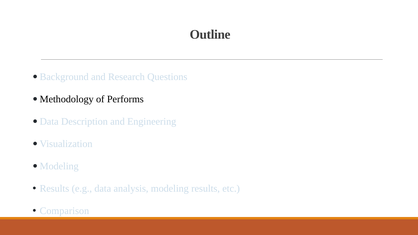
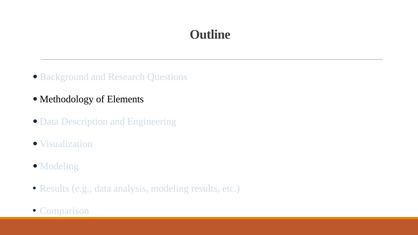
Performs: Performs -> Elements
